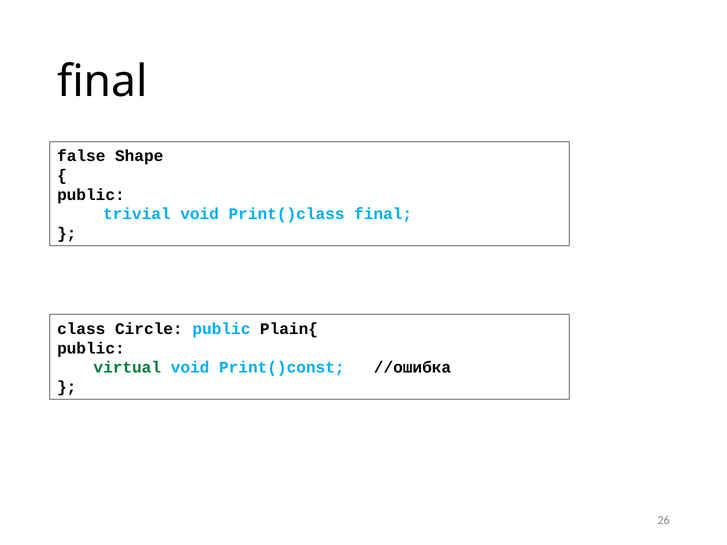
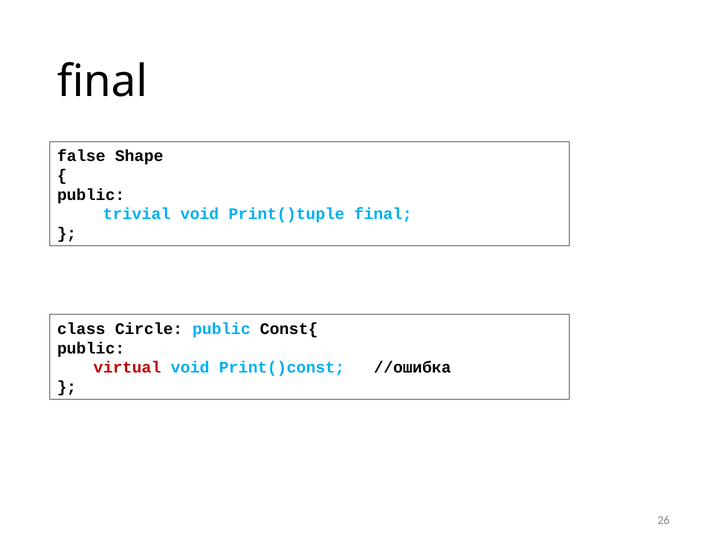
Print()class: Print()class -> Print()tuple
Plain{: Plain{ -> Const{
virtual colour: green -> red
